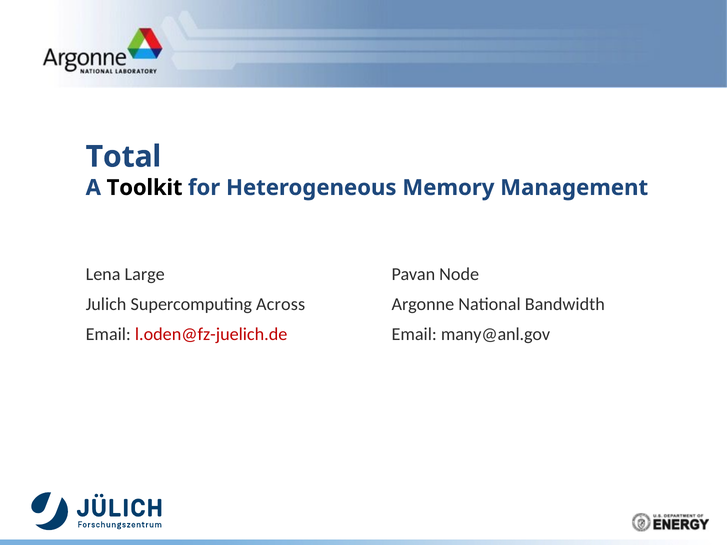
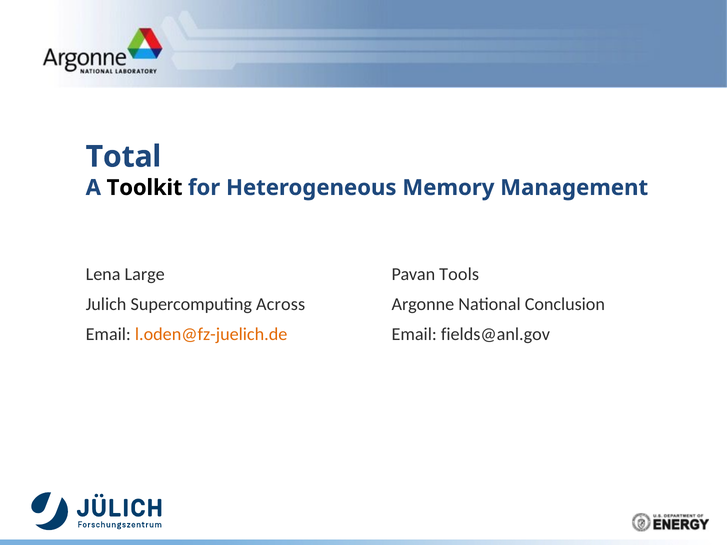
Node: Node -> Tools
Bandwidth: Bandwidth -> Conclusion
many@anl.gov: many@anl.gov -> fields@anl.gov
l.oden@fz-juelich.de colour: red -> orange
